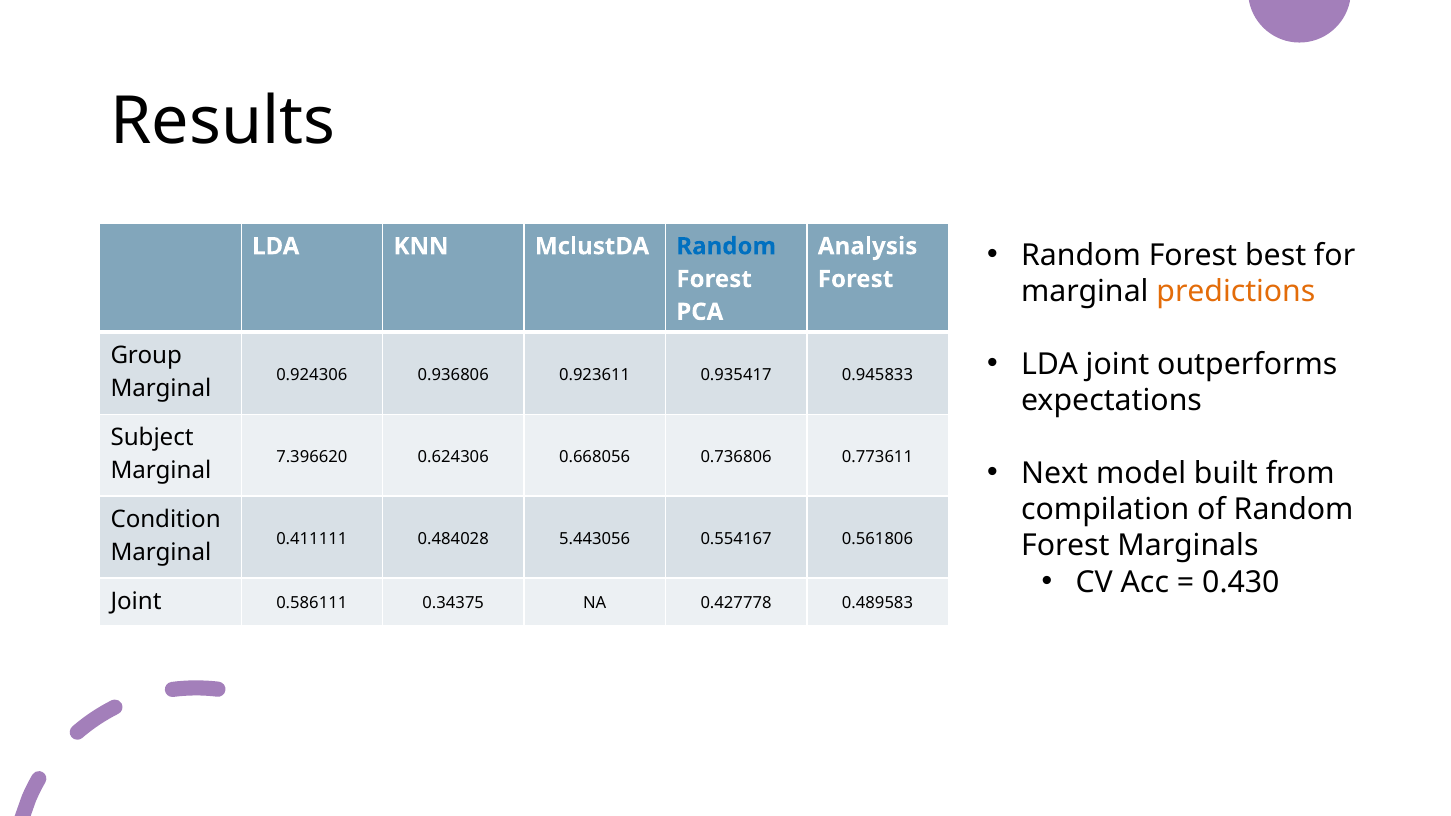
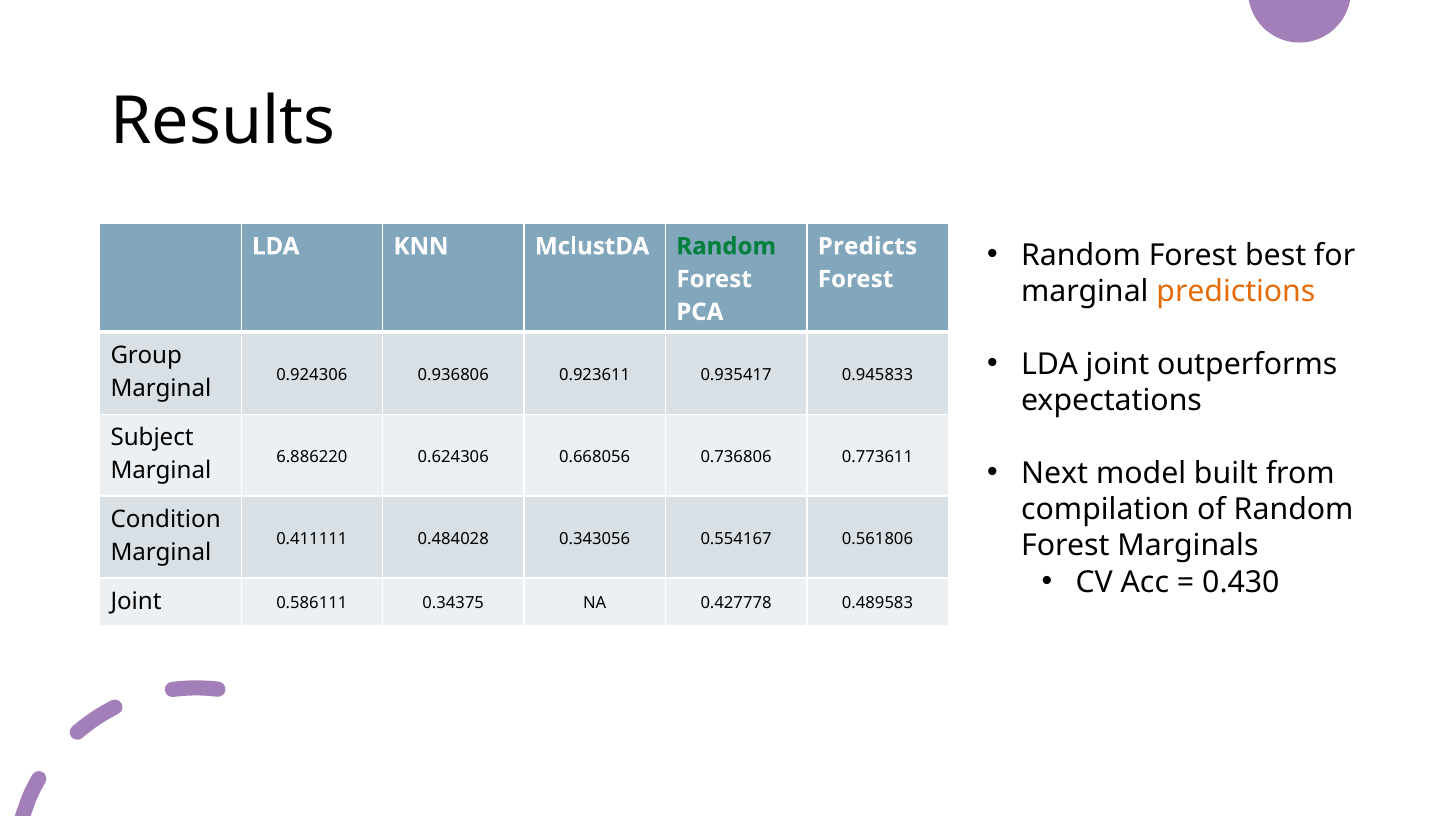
Random at (726, 246) colour: blue -> green
Analysis: Analysis -> Predicts
7.396620: 7.396620 -> 6.886220
5.443056: 5.443056 -> 0.343056
